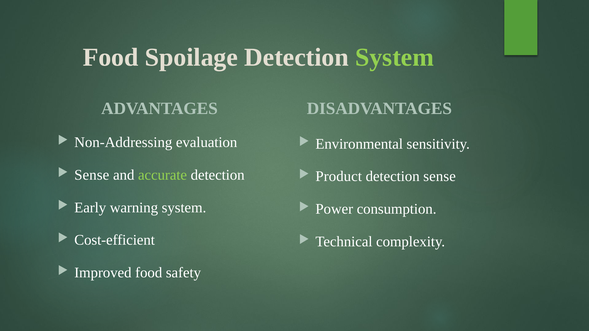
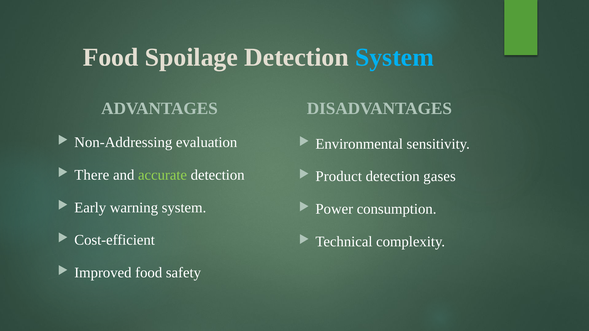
System at (394, 57) colour: light green -> light blue
Sense at (92, 175): Sense -> There
detection sense: sense -> gases
